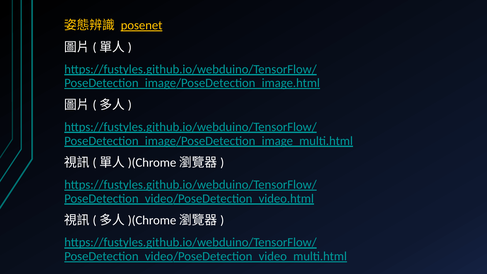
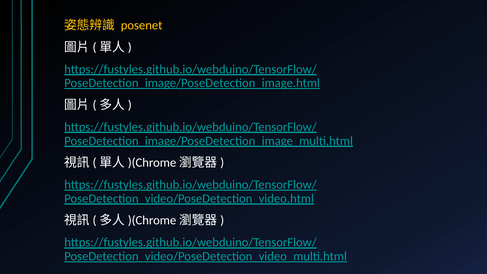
posenet underline: present -> none
